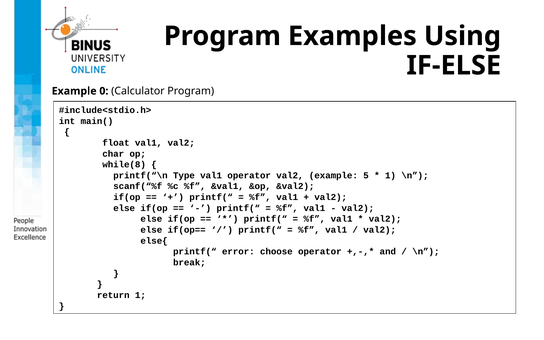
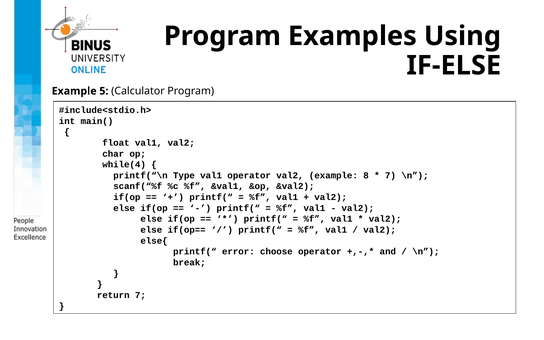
0: 0 -> 5
while(8: while(8 -> while(4
5: 5 -> 8
1 at (390, 175): 1 -> 7
return 1: 1 -> 7
